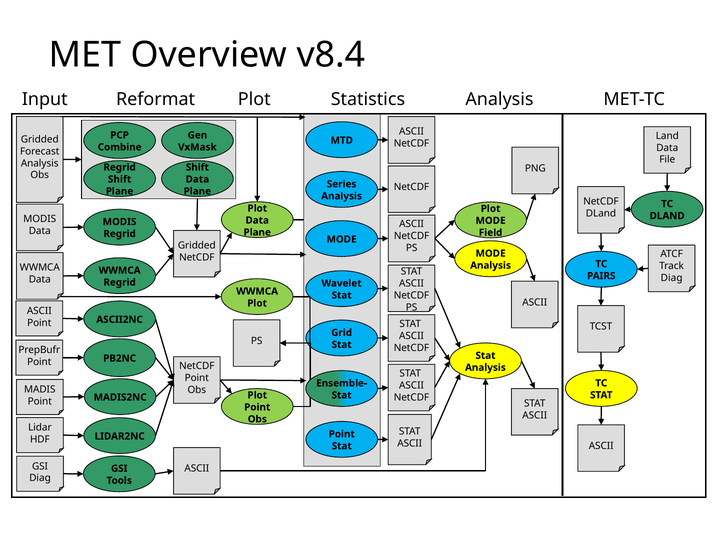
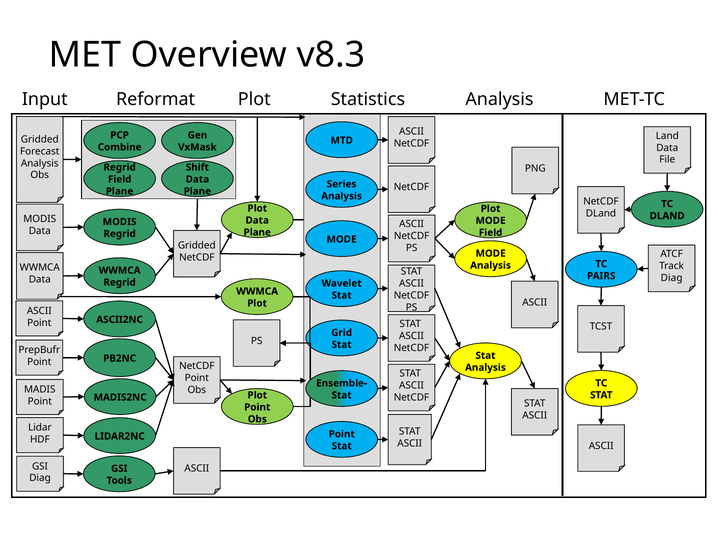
v8.4: v8.4 -> v8.3
Shift at (120, 179): Shift -> Field
